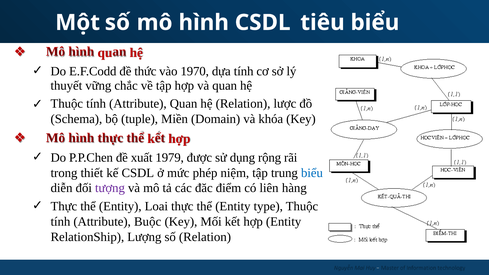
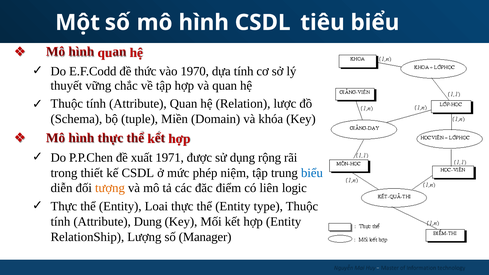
1979: 1979 -> 1971
tượng colour: purple -> orange
hàng: hàng -> logic
Buộc: Buộc -> Dung
số Relation: Relation -> Manager
